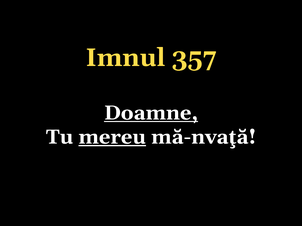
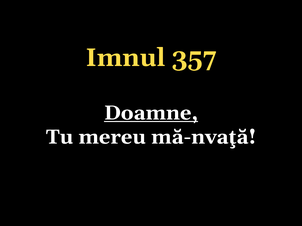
mereu underline: present -> none
